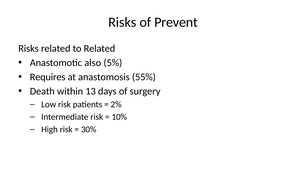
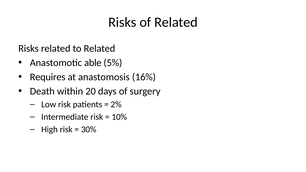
of Prevent: Prevent -> Related
also: also -> able
55%: 55% -> 16%
13: 13 -> 20
